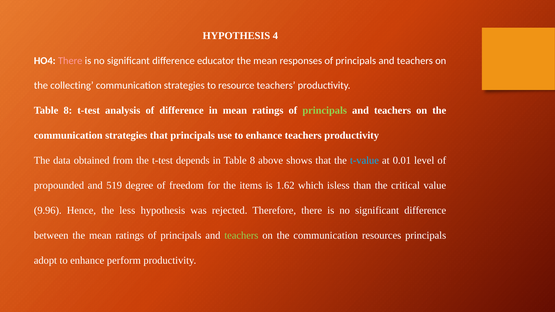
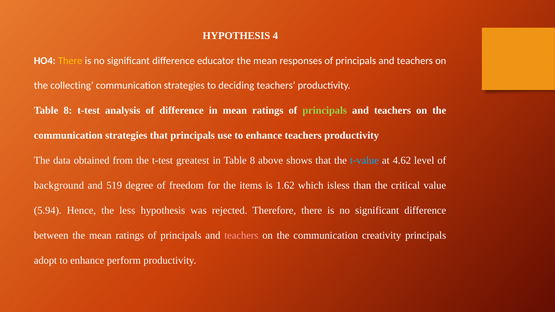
There at (70, 61) colour: pink -> yellow
resource: resource -> deciding
depends: depends -> greatest
0.01: 0.01 -> 4.62
propounded: propounded -> background
9.96: 9.96 -> 5.94
teachers at (241, 235) colour: light green -> pink
resources: resources -> creativity
